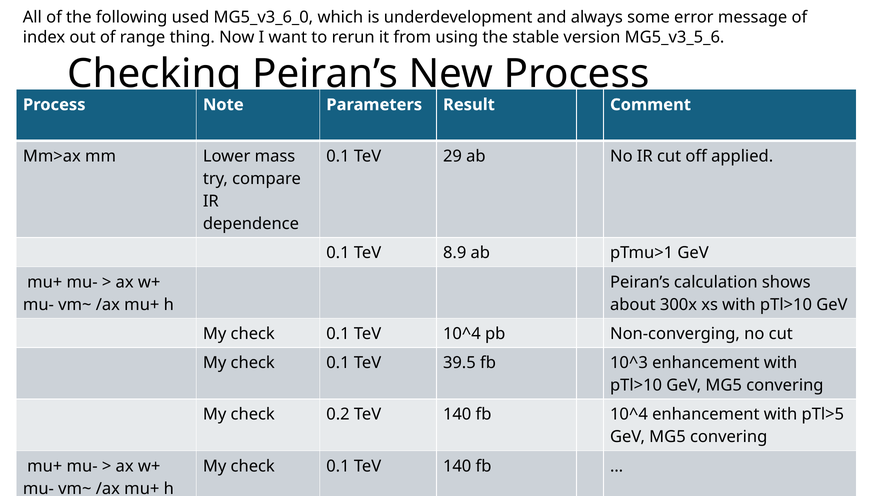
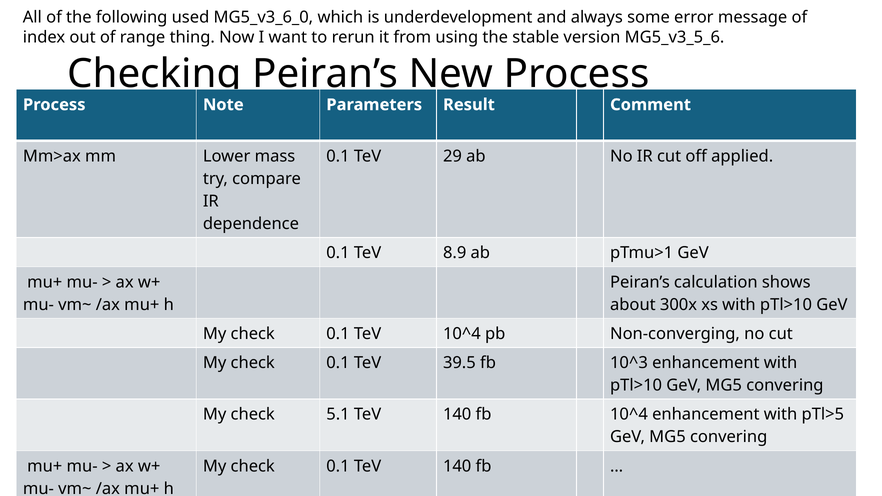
0.2: 0.2 -> 5.1
